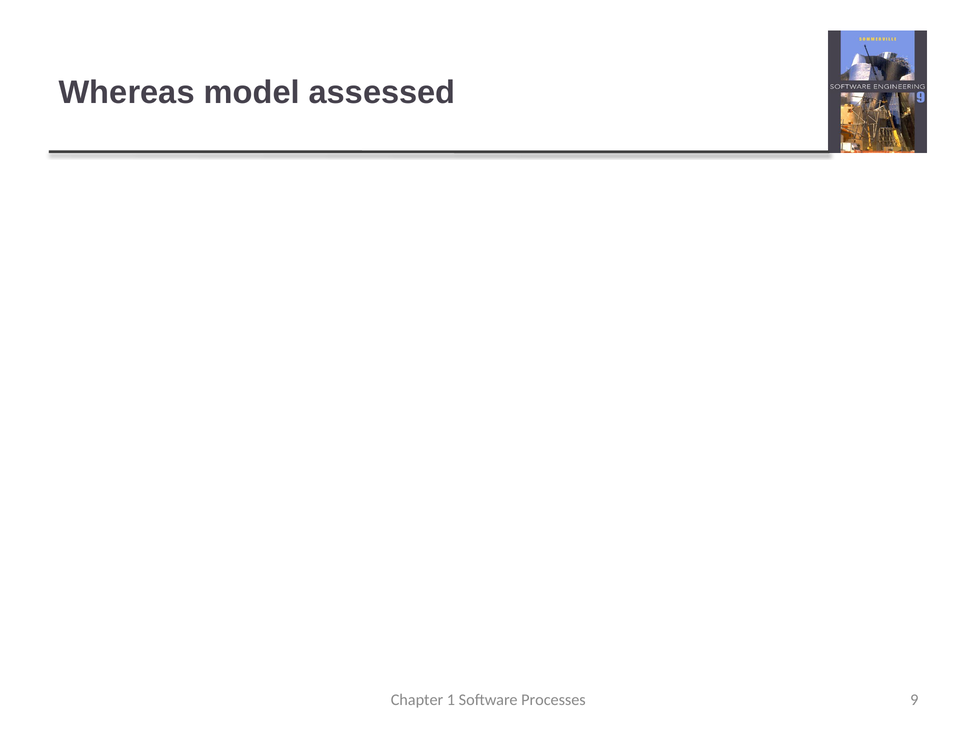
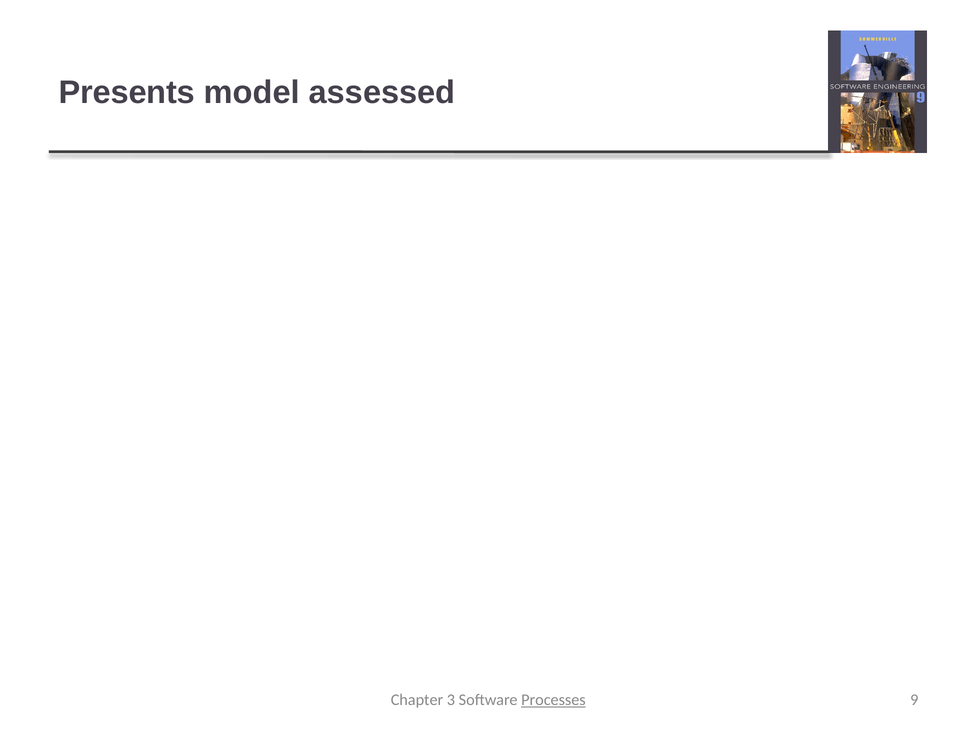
Whereas: Whereas -> Presents
1: 1 -> 3
Processes underline: none -> present
